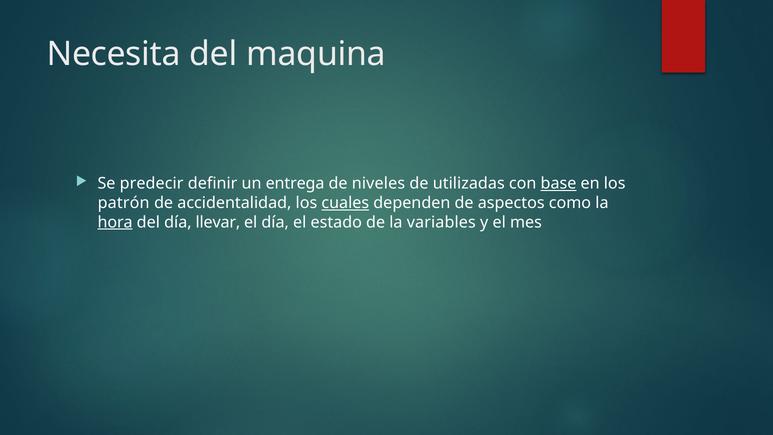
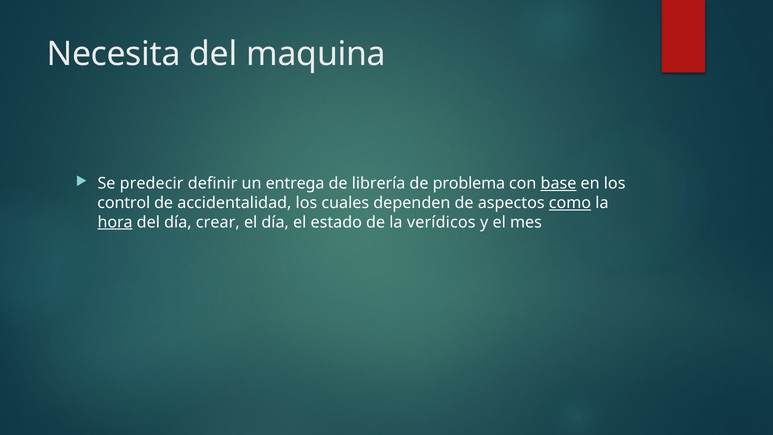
niveles: niveles -> librería
utilizadas: utilizadas -> problema
patrón: patrón -> control
cuales underline: present -> none
como underline: none -> present
llevar: llevar -> crear
variables: variables -> verídicos
